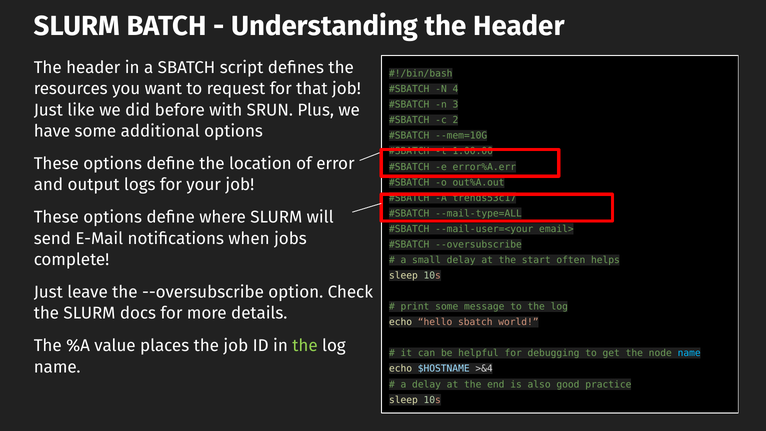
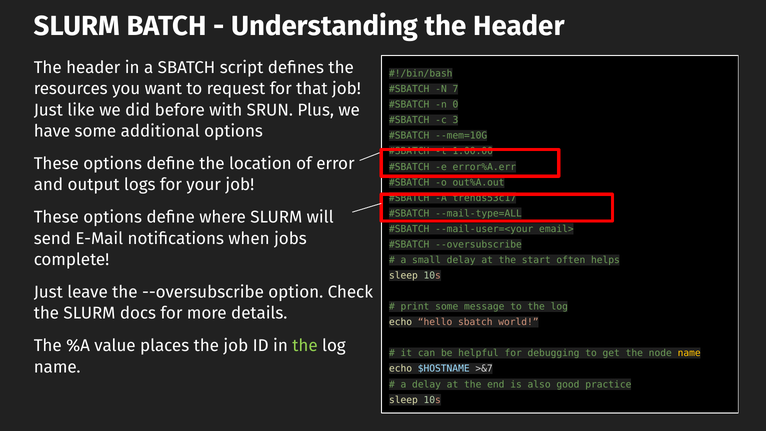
4: 4 -> 7
3: 3 -> 0
2: 2 -> 3
name at (689, 353) colour: light blue -> yellow
>&4: >&4 -> >&7
